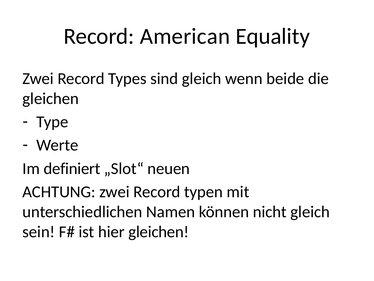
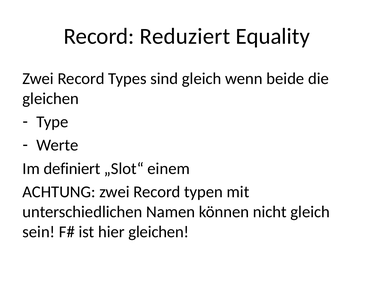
American: American -> Reduziert
neuen: neuen -> einem
